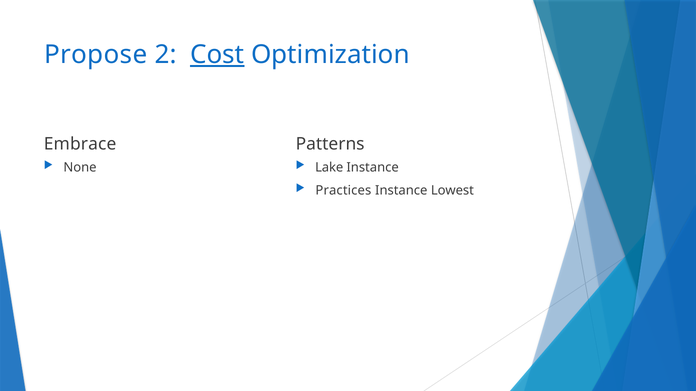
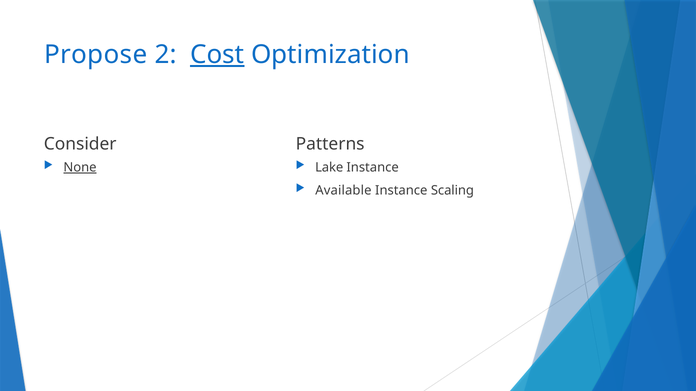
Embrace: Embrace -> Consider
None underline: none -> present
Practices: Practices -> Available
Lowest: Lowest -> Scaling
